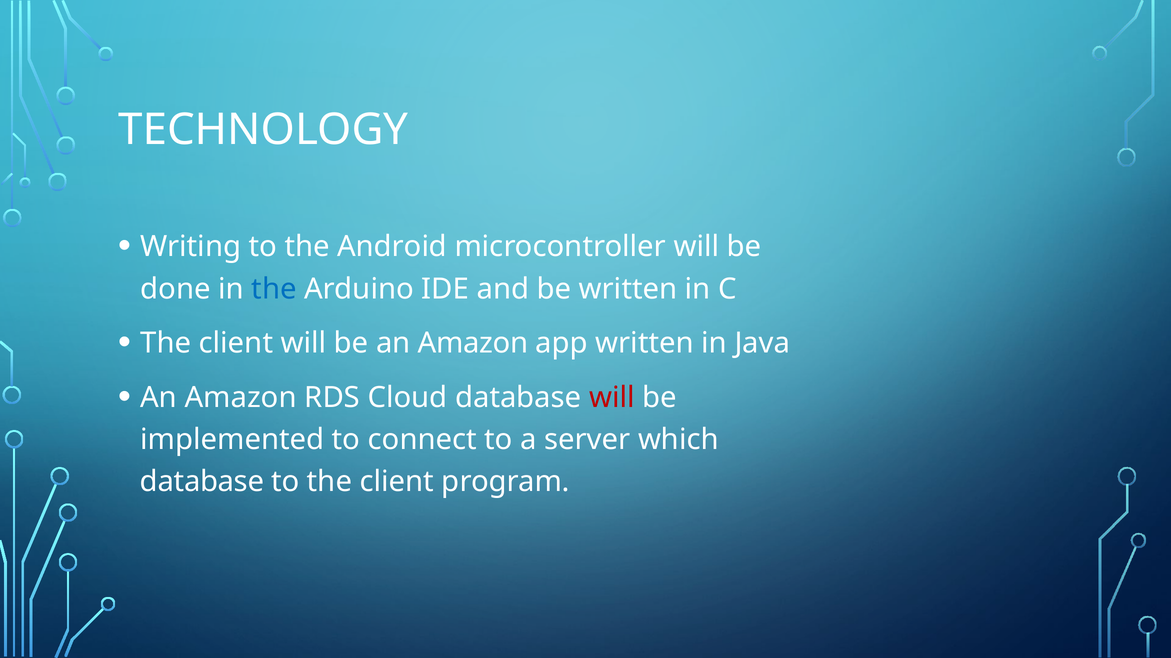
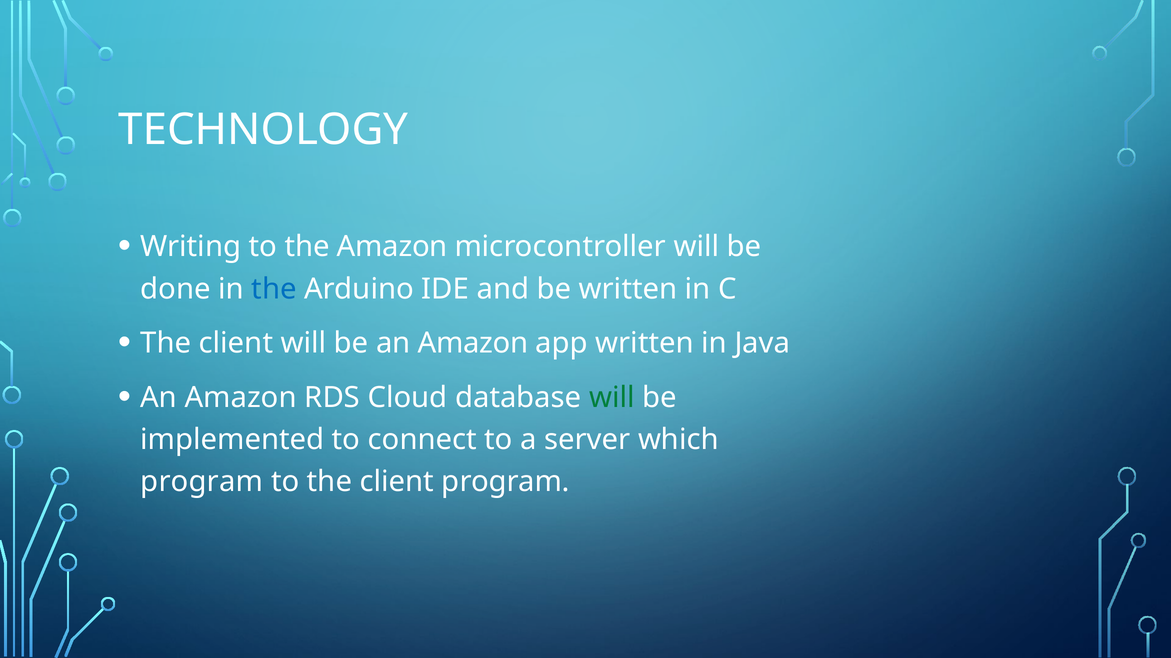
the Android: Android -> Amazon
will at (612, 398) colour: red -> green
database at (202, 482): database -> program
